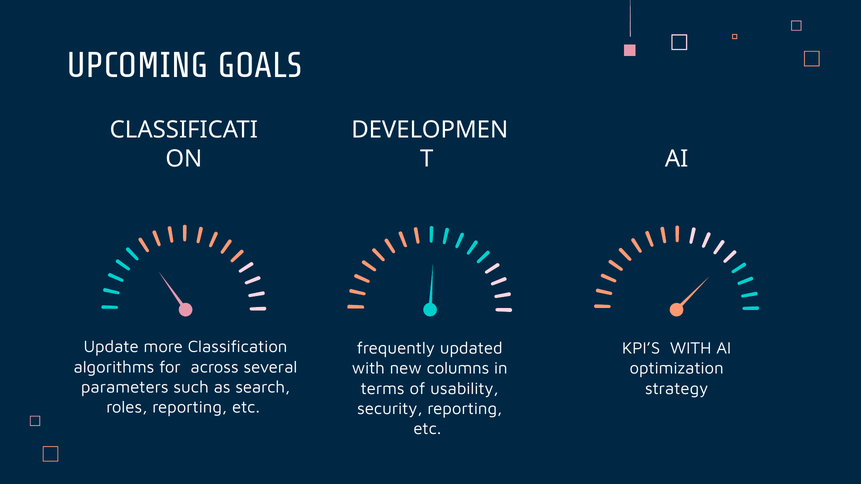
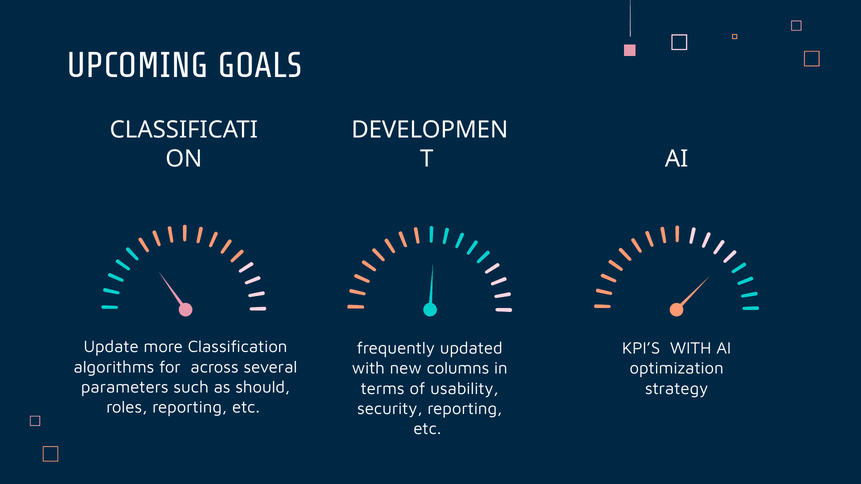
search: search -> should
